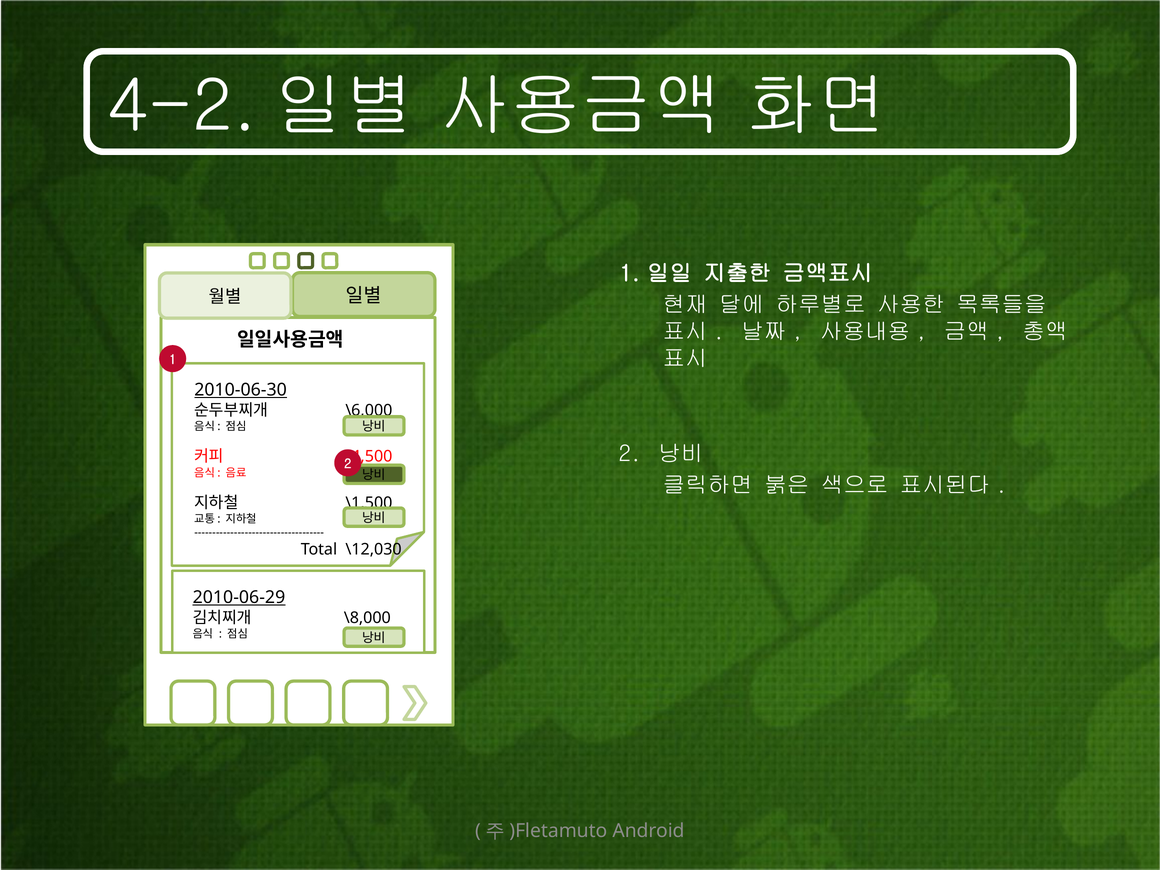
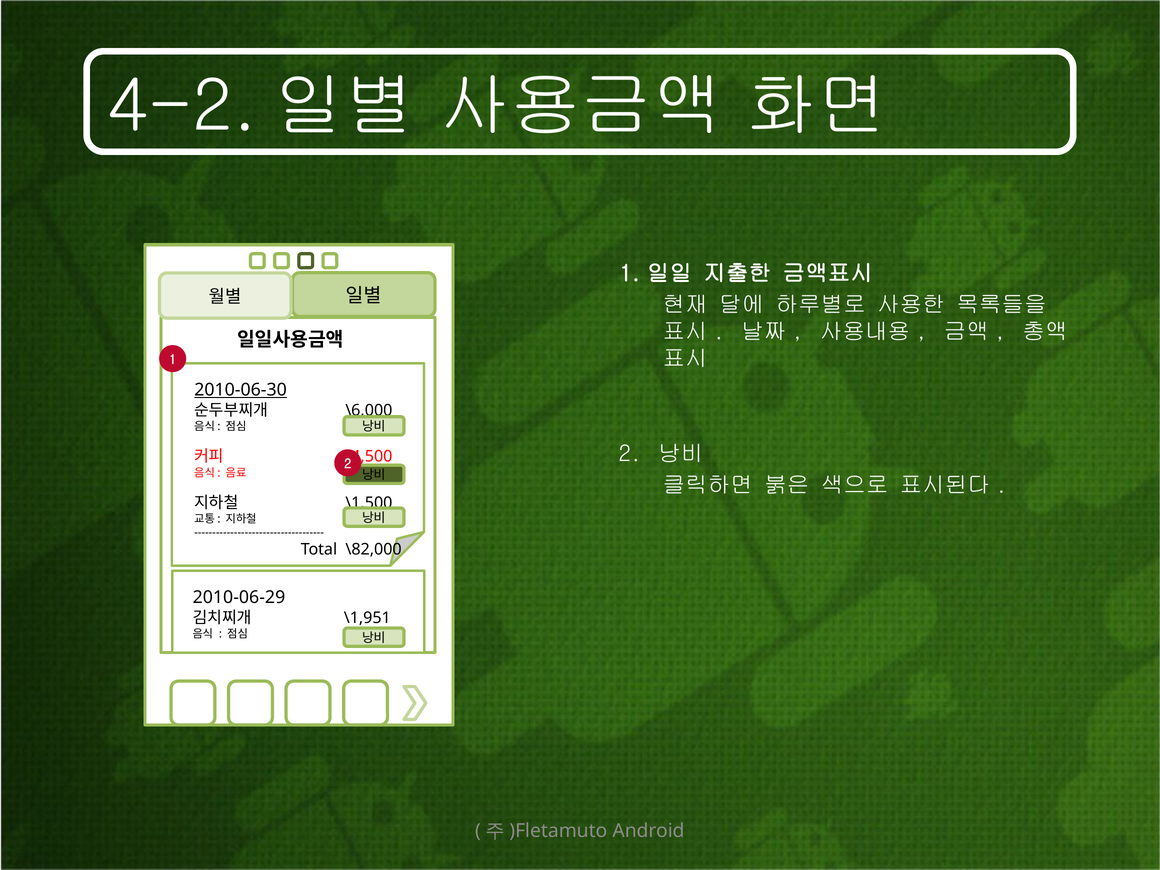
\12,030: \12,030 -> \82,000
2010-06-29 underline: present -> none
\8,000: \8,000 -> \1,951
